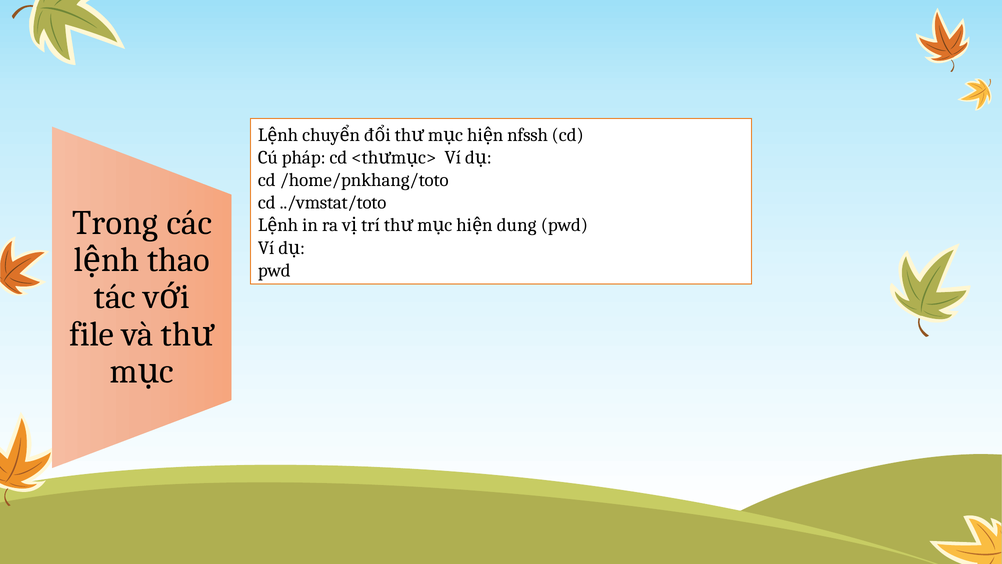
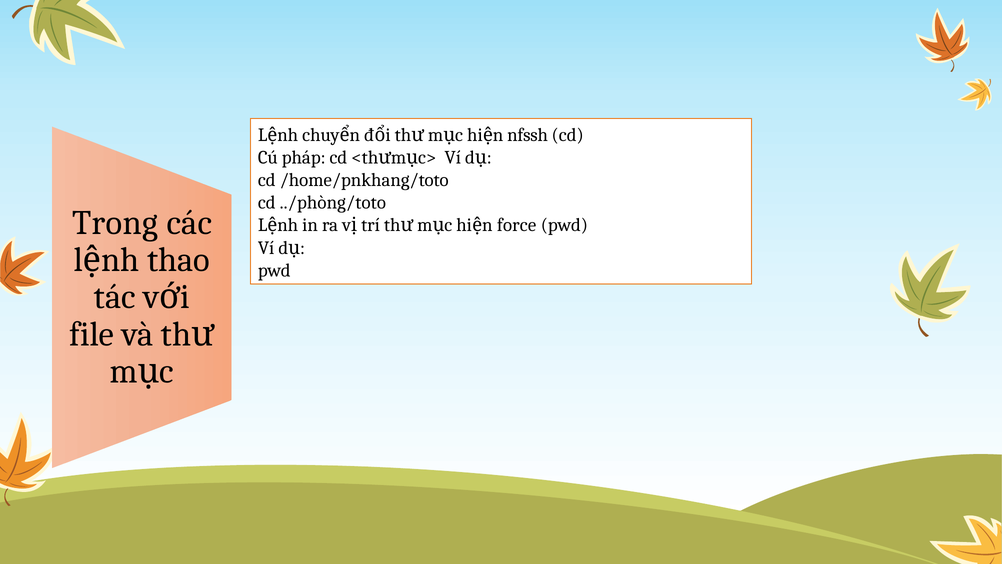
../vmstat/toto: ../vmstat/toto -> ../phòng/toto
dung: dung -> force
